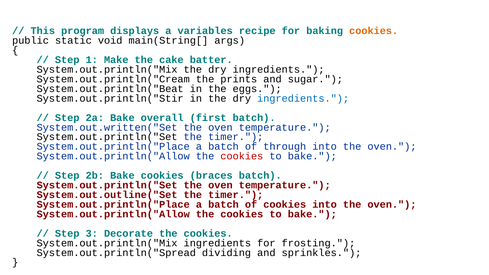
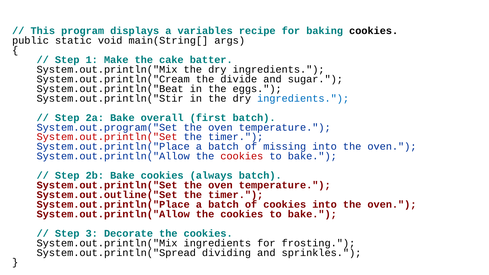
cookies at (374, 31) colour: orange -> black
prints: prints -> divide
System.out.written("Set: System.out.written("Set -> System.out.program("Set
System.out.println("Set at (107, 137) colour: black -> red
through: through -> missing
braces: braces -> always
